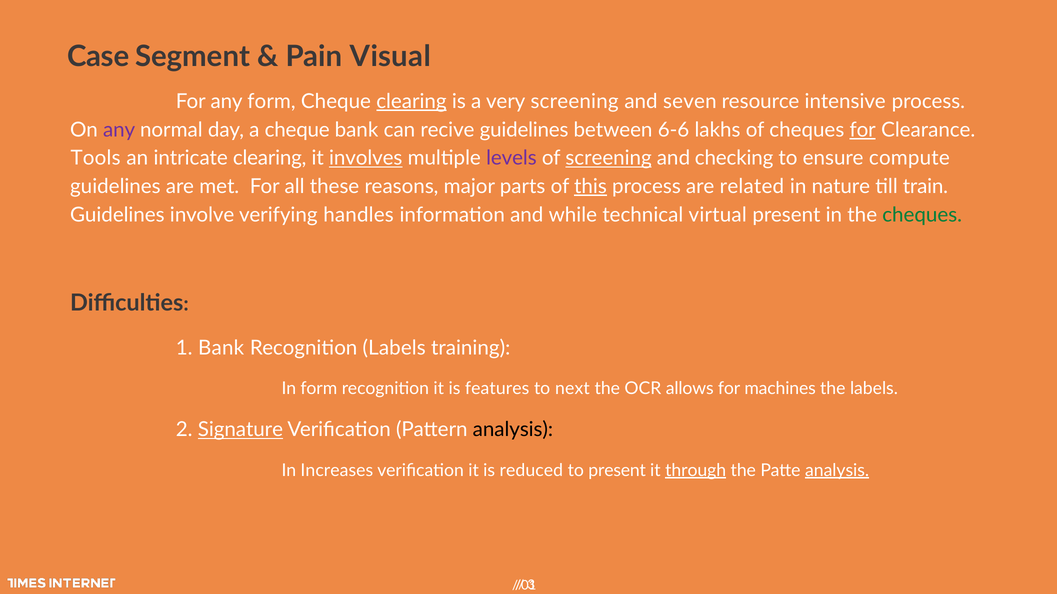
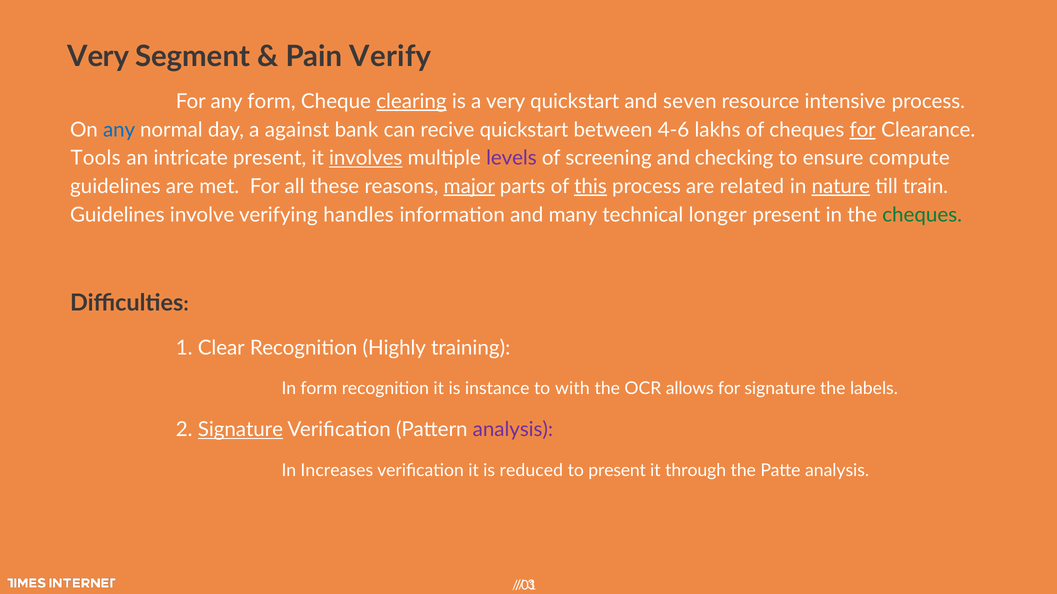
Case at (98, 57): Case -> Very
Visual: Visual -> Verify
very screening: screening -> quickstart
any at (119, 130) colour: purple -> blue
a cheque: cheque -> against
recive guidelines: guidelines -> quickstart
6-6: 6-6 -> 4-6
intricate clearing: clearing -> present
screening at (609, 158) underline: present -> none
major underline: none -> present
nature underline: none -> present
while: while -> many
virtual: virtual -> longer
1 Bank: Bank -> Clear
Recognition Labels: Labels -> Highly
features: features -> instance
next: next -> with
for machines: machines -> signature
analysis at (513, 430) colour: black -> purple
through underline: present -> none
analysis at (837, 471) underline: present -> none
